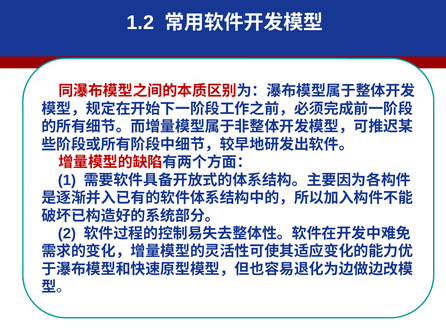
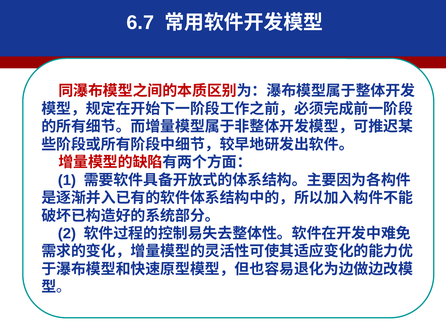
1.2: 1.2 -> 6.7
